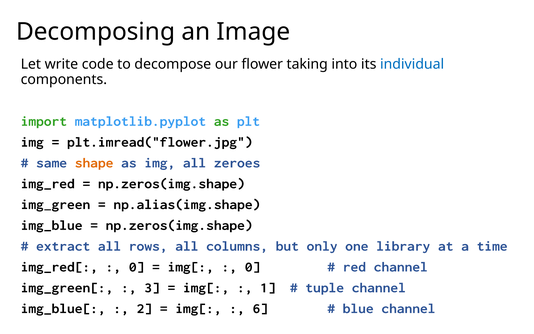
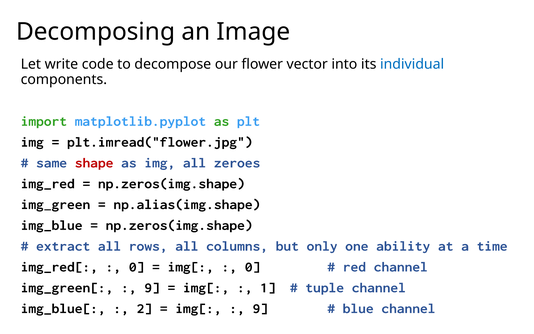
taking: taking -> vector
shape colour: orange -> red
library: library -> ability
3 at (152, 287): 3 -> 9
6 at (260, 308): 6 -> 9
